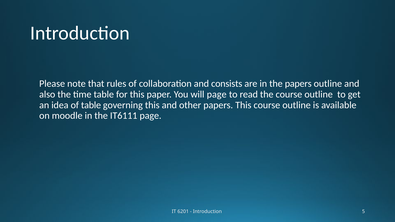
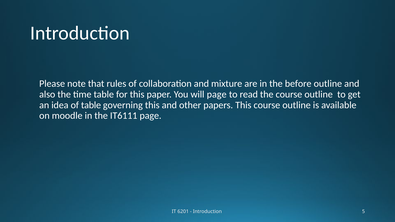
consists: consists -> mixture
the papers: papers -> before
